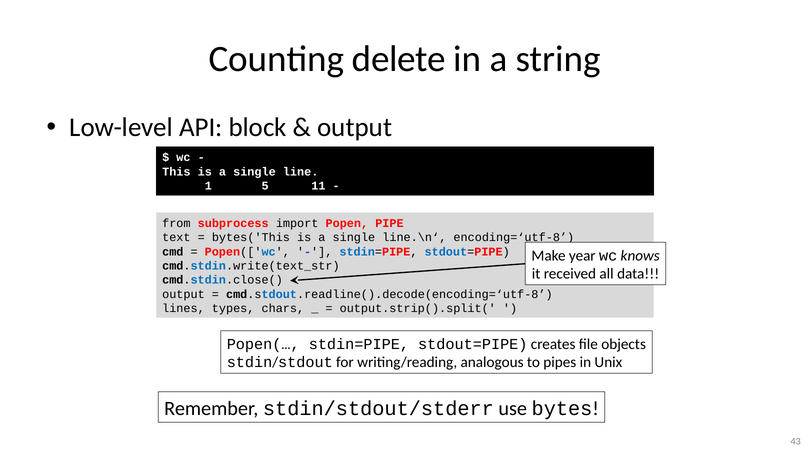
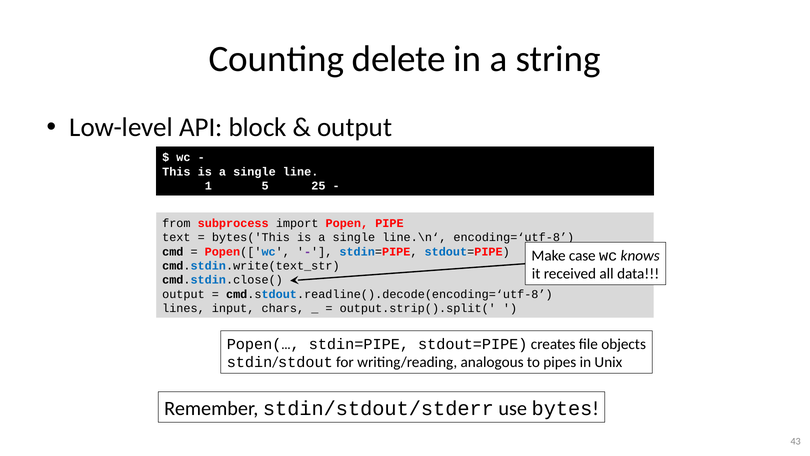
11: 11 -> 25
year: year -> case
types: types -> input
